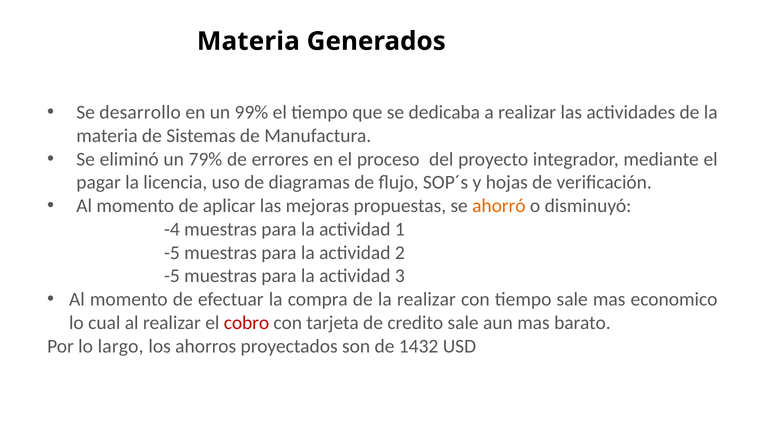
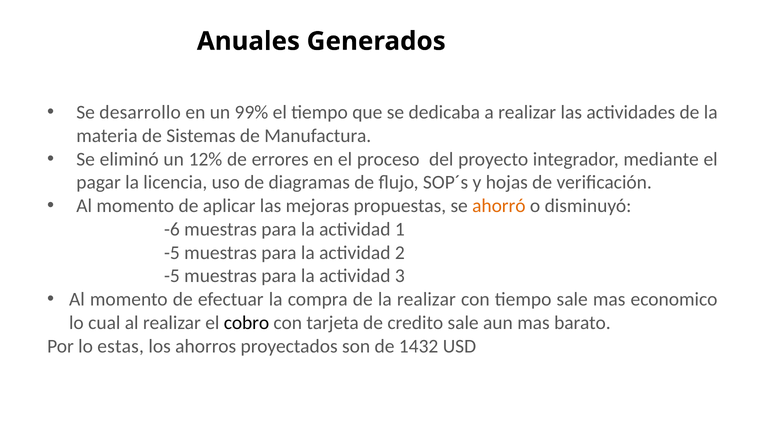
Materia at (248, 41): Materia -> Anuales
79%: 79% -> 12%
-4: -4 -> -6
cobro colour: red -> black
largo: largo -> estas
